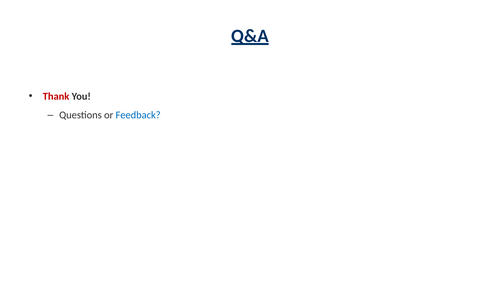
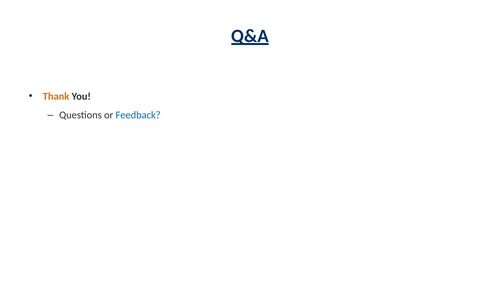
Thank colour: red -> orange
